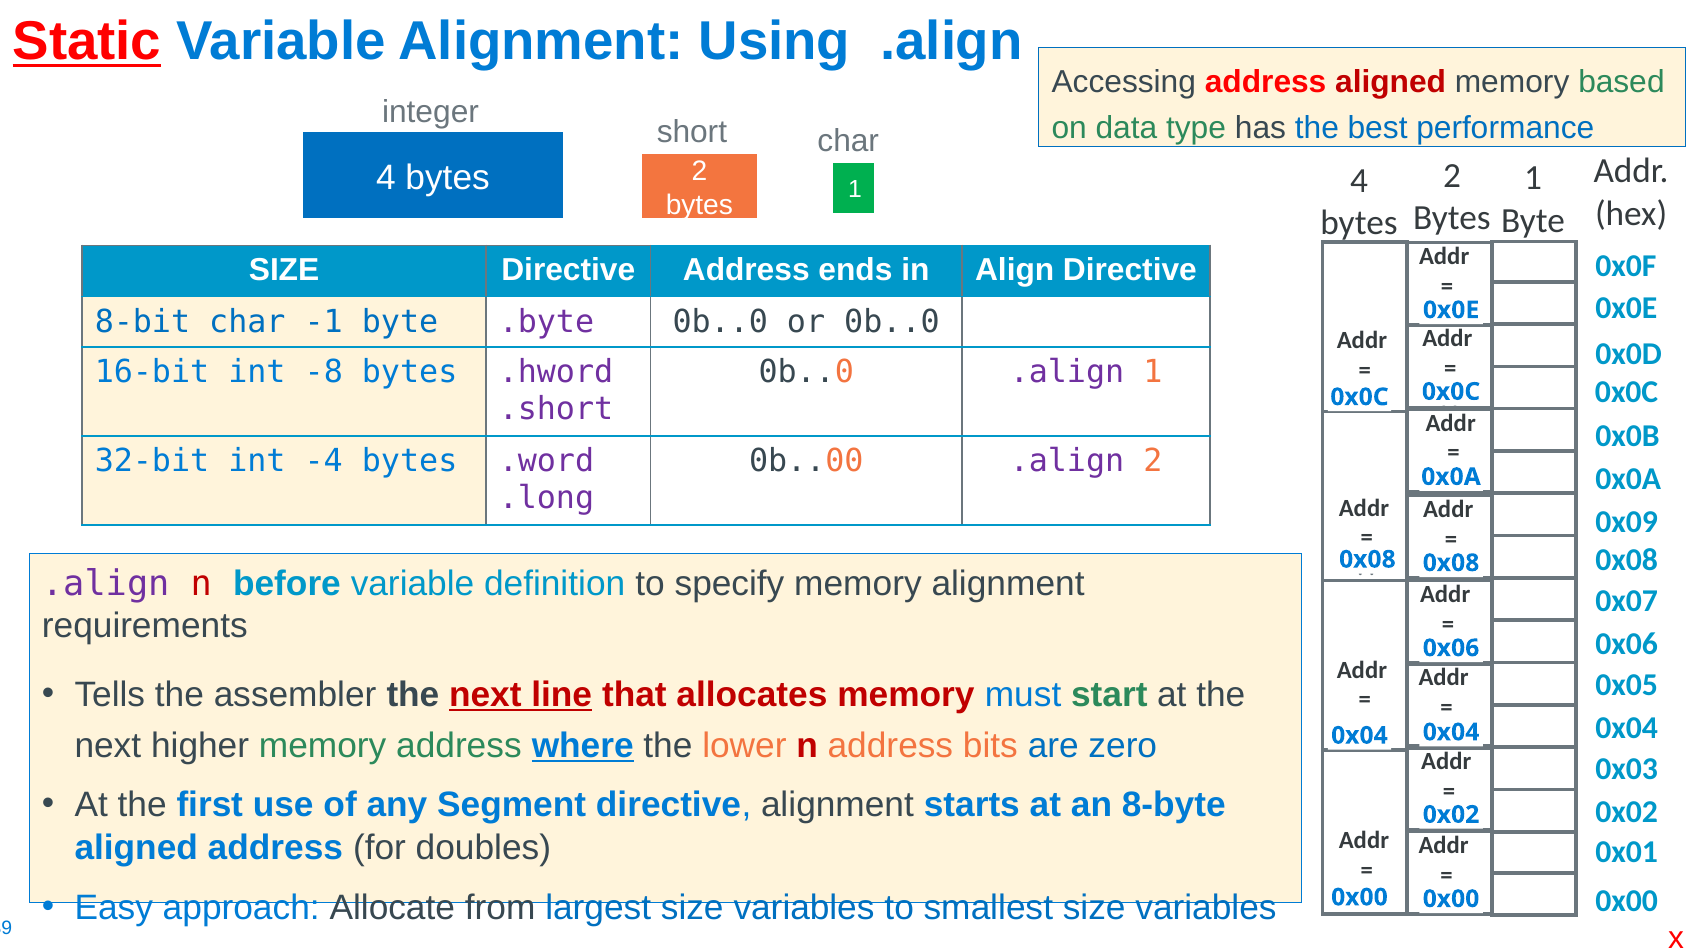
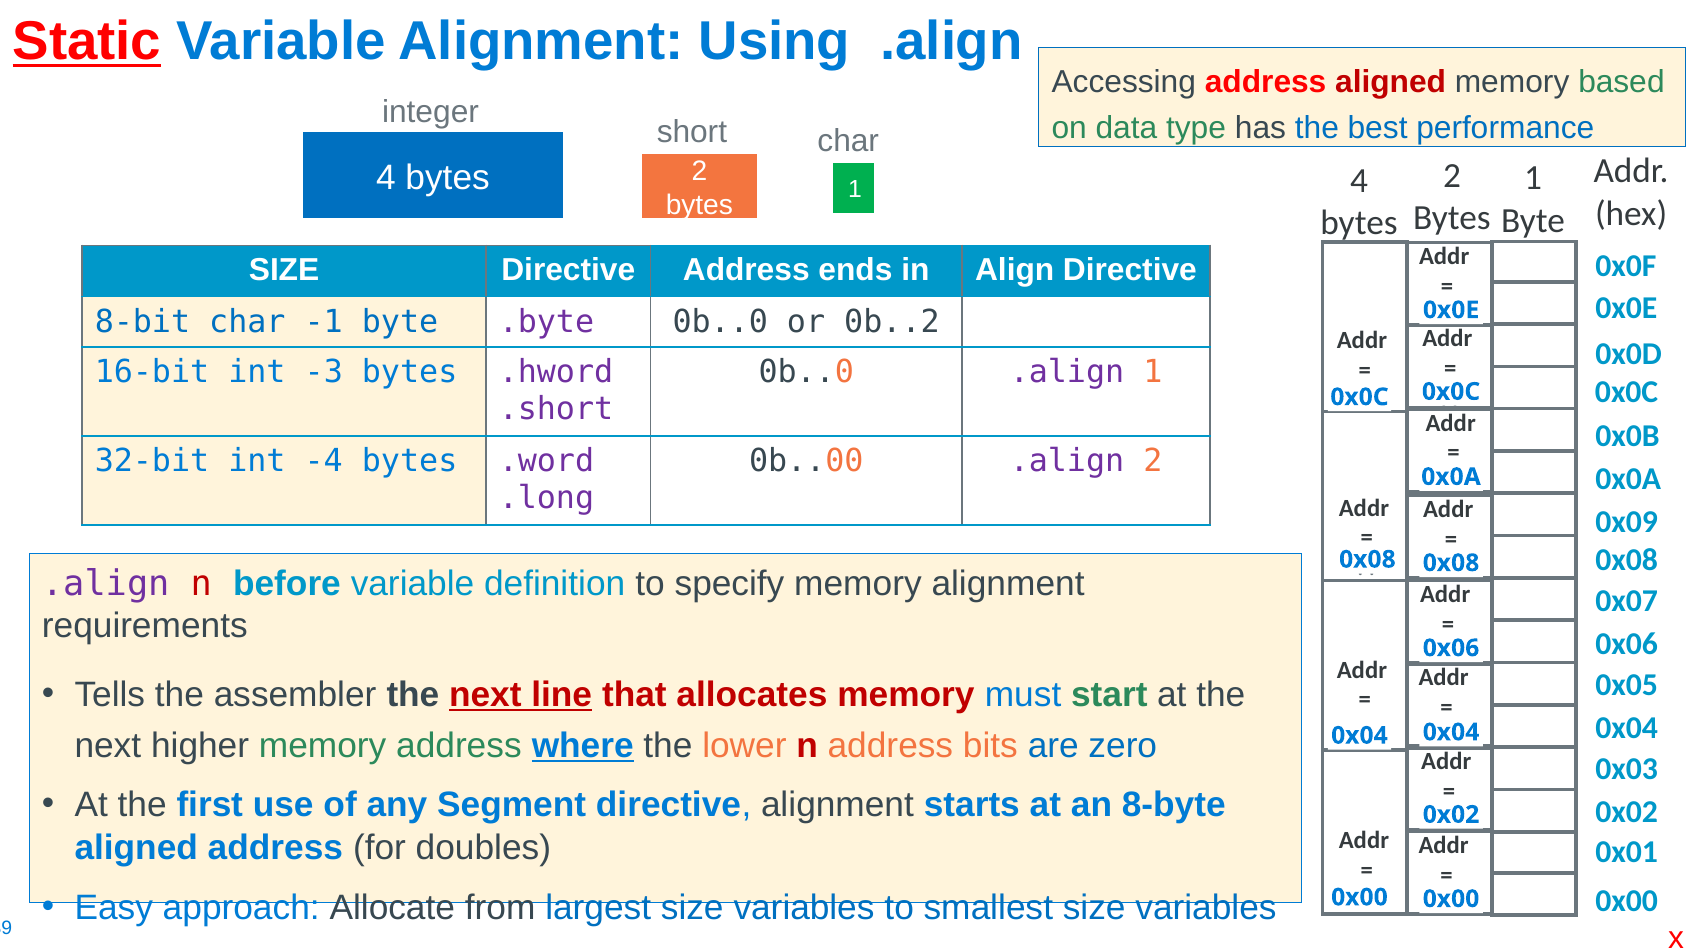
or 0b..0: 0b..0 -> 0b..2
-8: -8 -> -3
